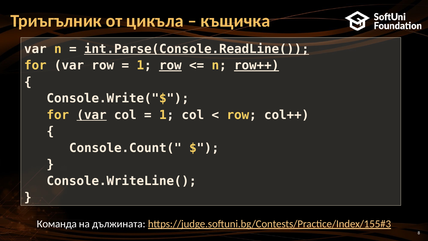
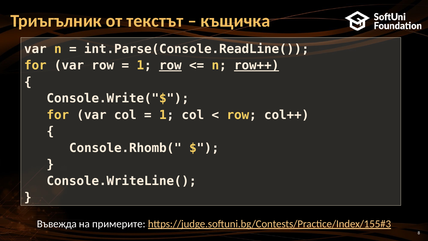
цикъла: цикъла -> текстът
int.Parse(Console.ReadLine( underline: present -> none
var at (92, 115) underline: present -> none
Console.Count(: Console.Count( -> Console.Rhomb(
Команда: Команда -> Въвежда
дължината: дължината -> примерите
